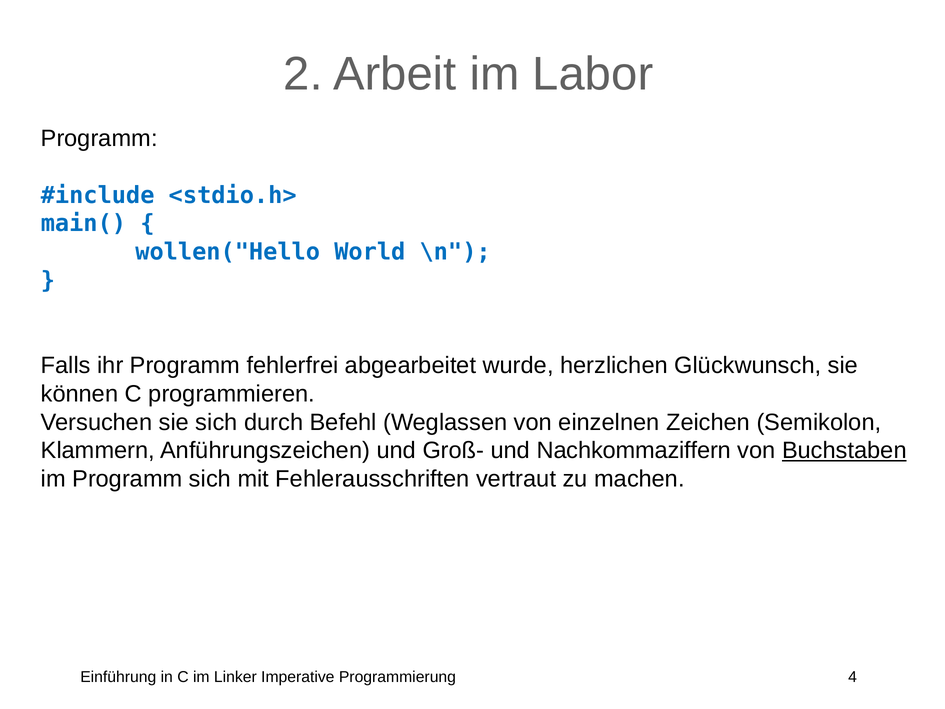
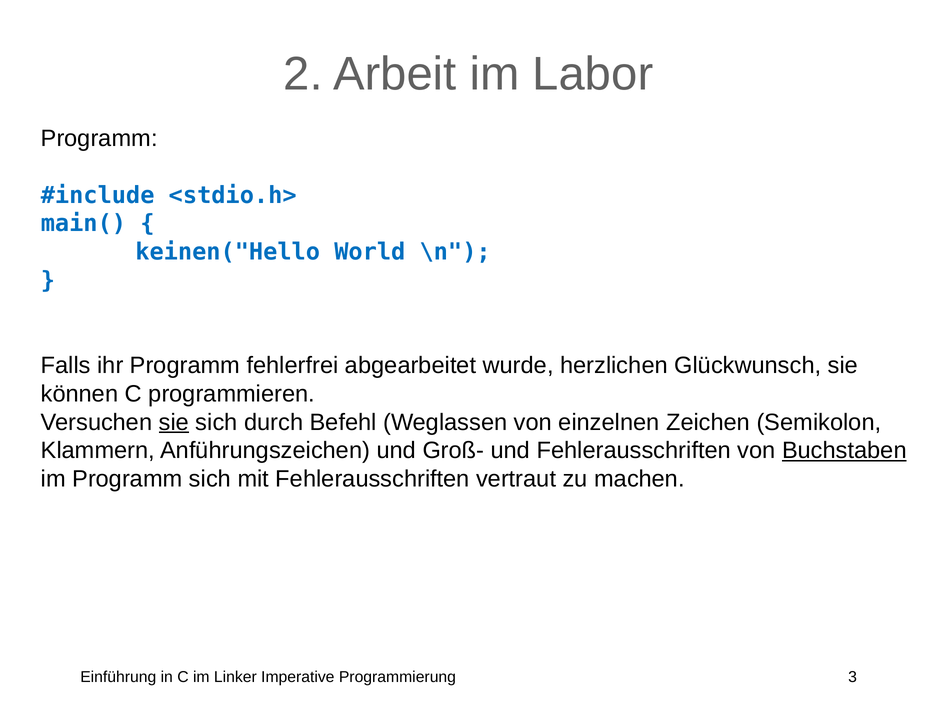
wollen("Hello: wollen("Hello -> keinen("Hello
sie at (174, 422) underline: none -> present
und Nachkommaziffern: Nachkommaziffern -> Fehlerausschriften
4: 4 -> 3
